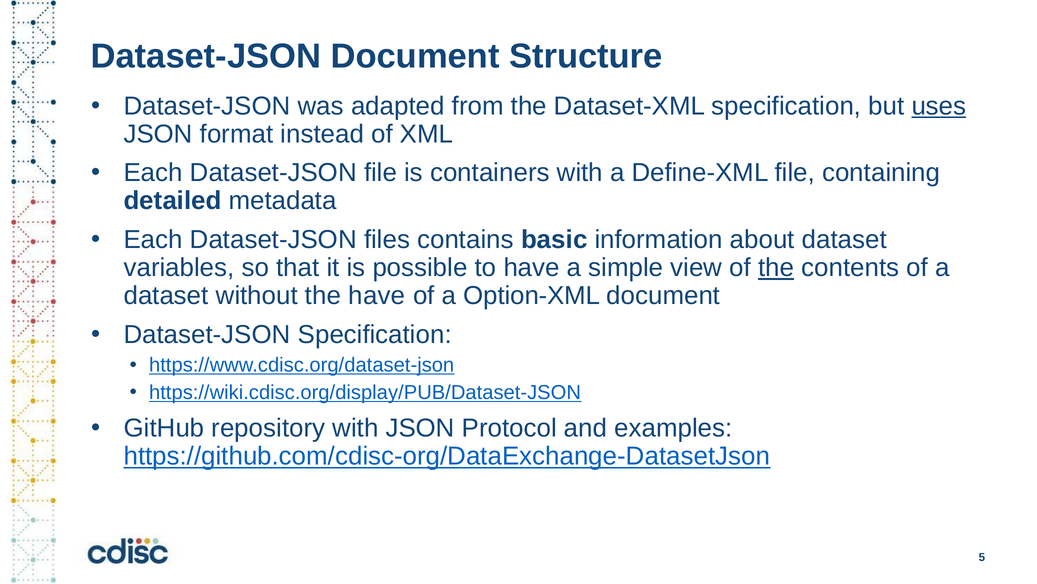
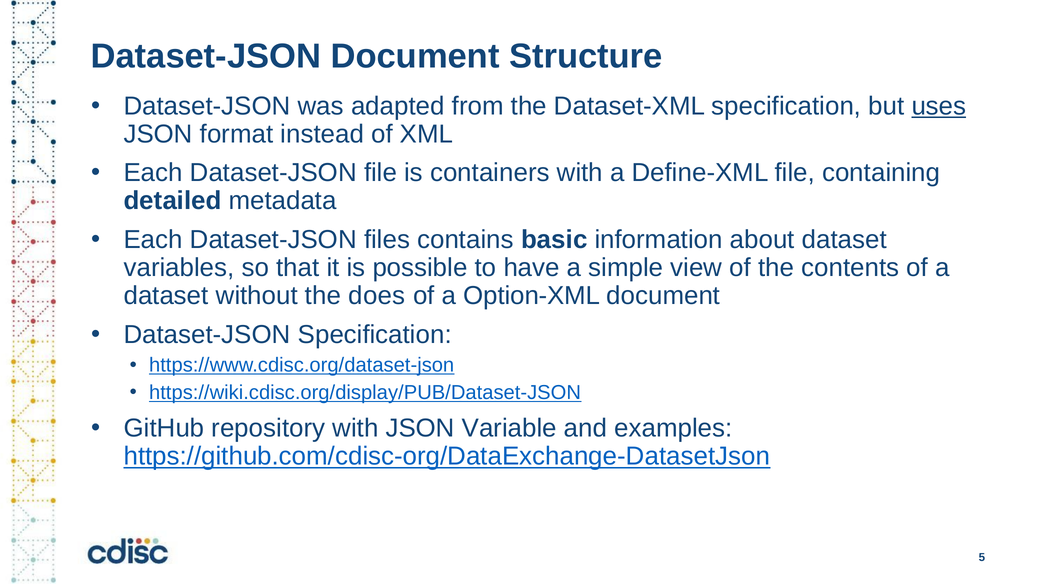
the at (776, 268) underline: present -> none
the have: have -> does
Protocol: Protocol -> Variable
